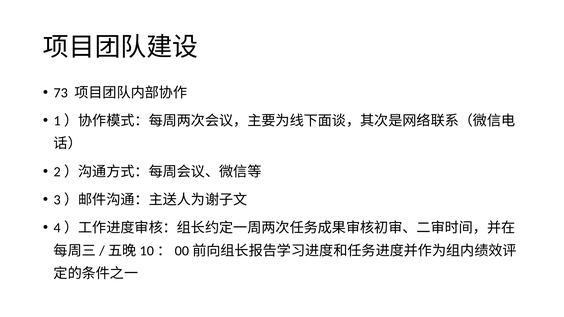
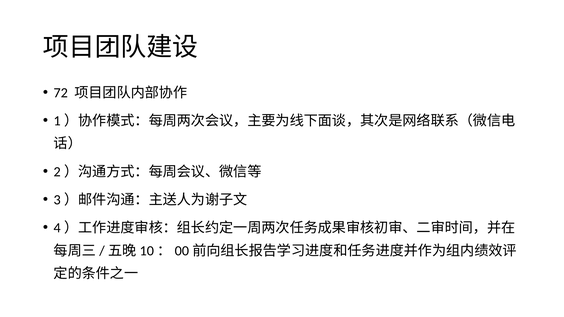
73: 73 -> 72
